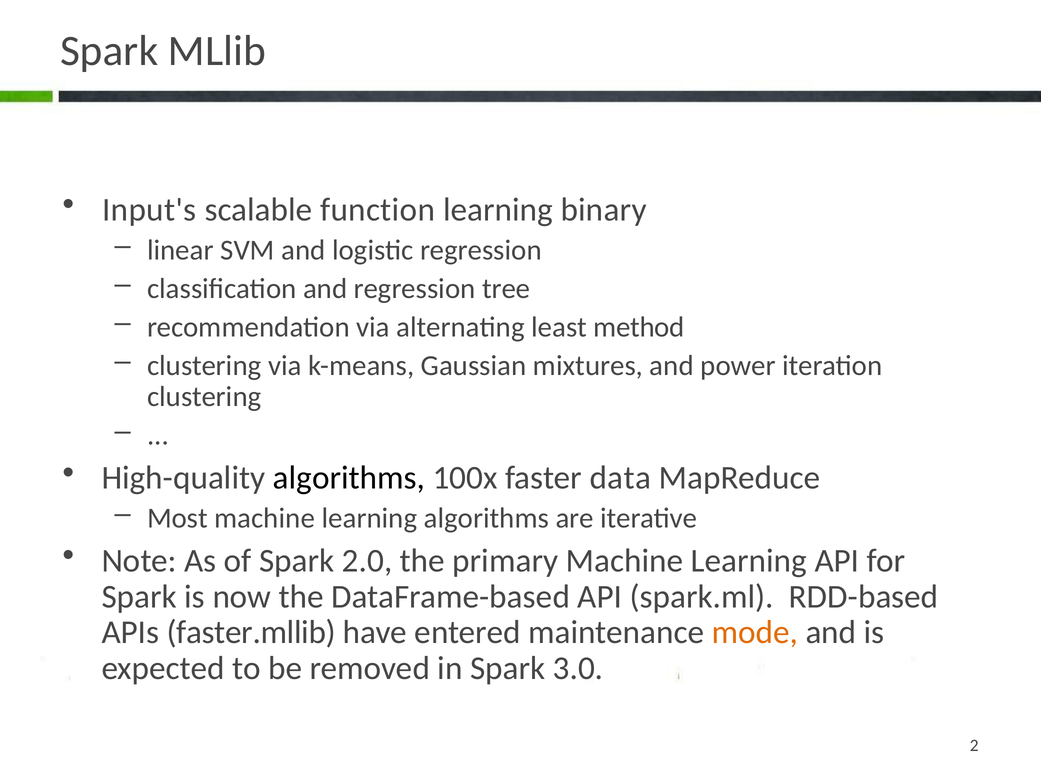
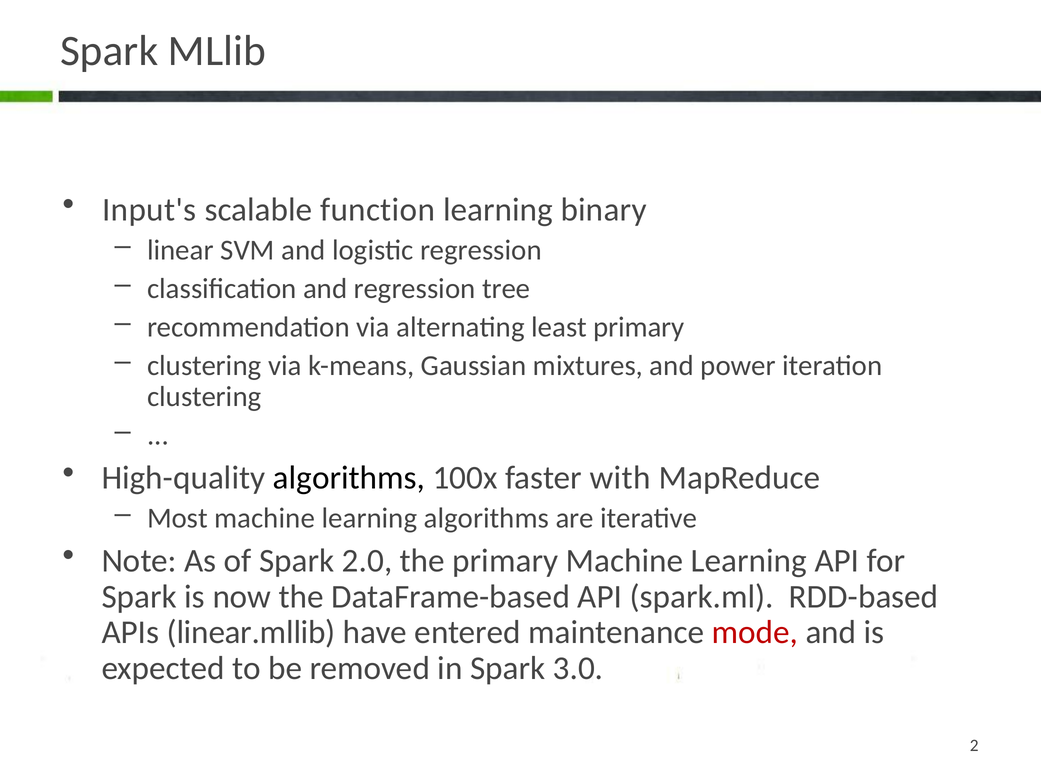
least method: method -> primary
data: data -> with
faster.mllib: faster.mllib -> linear.mllib
mode colour: orange -> red
